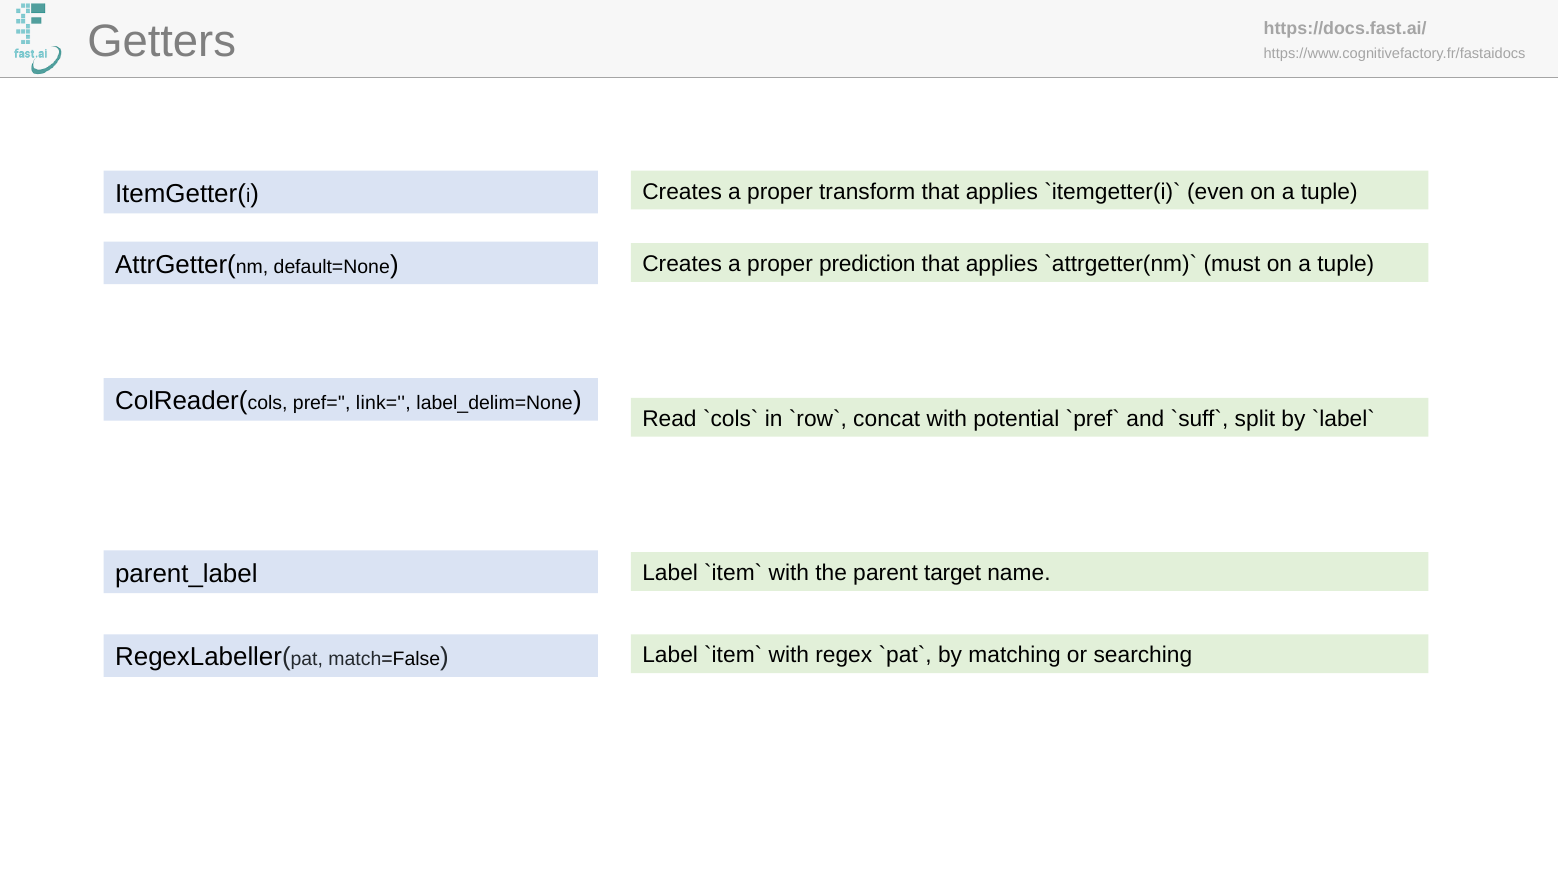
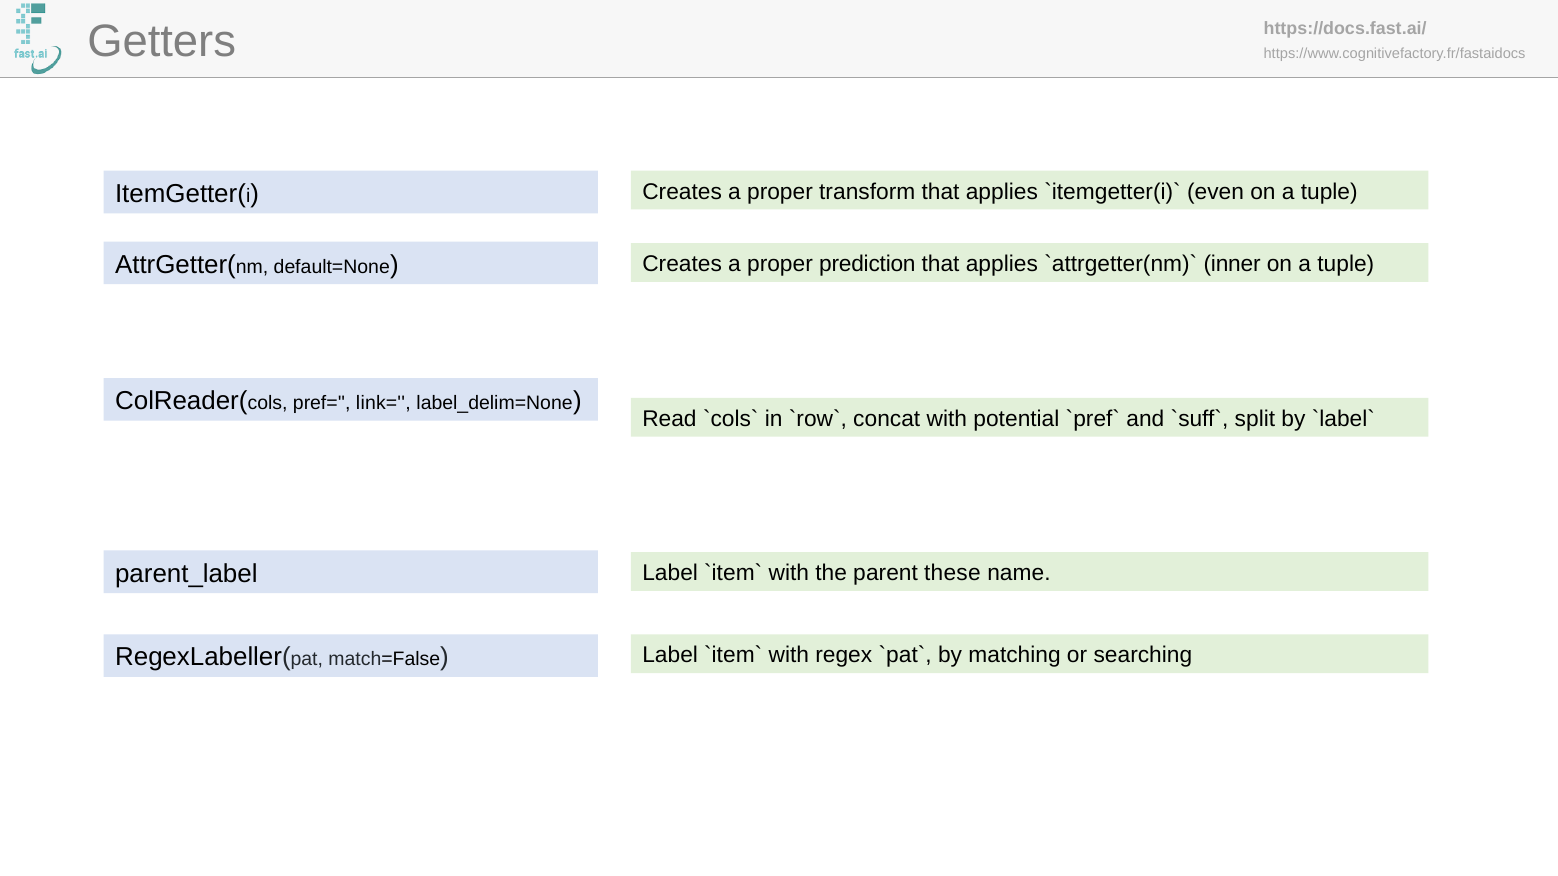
must: must -> inner
target: target -> these
